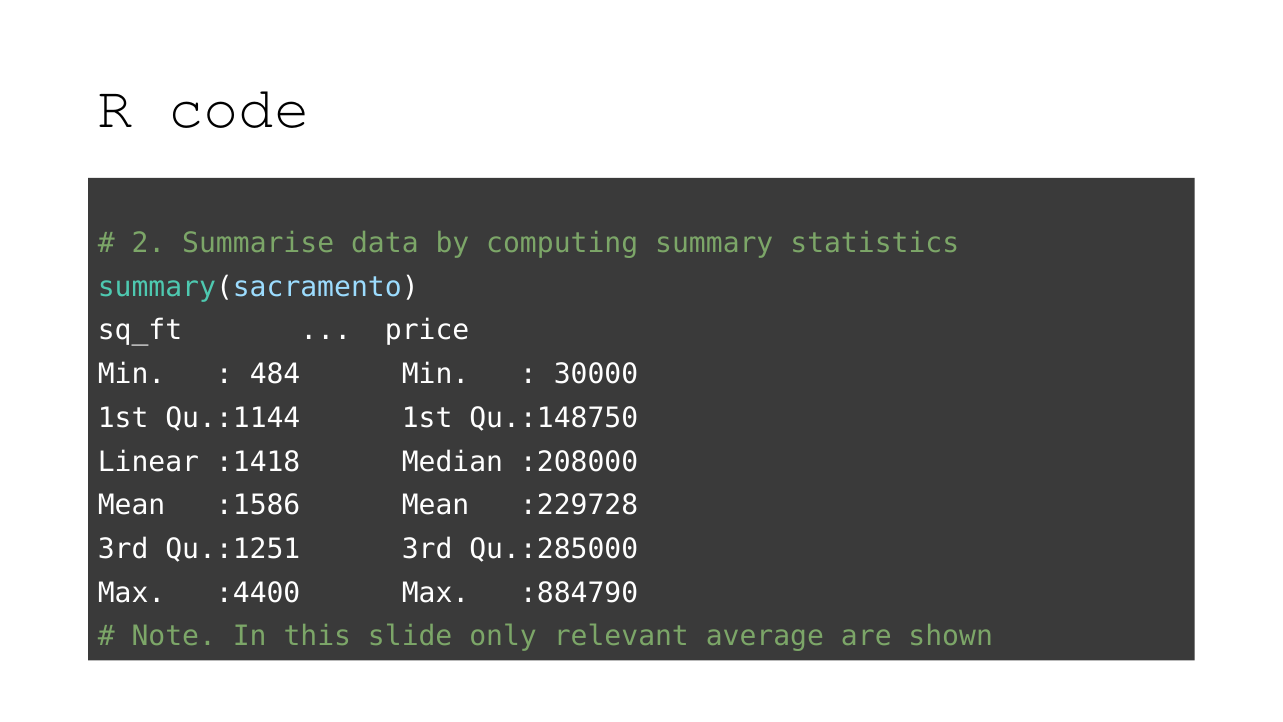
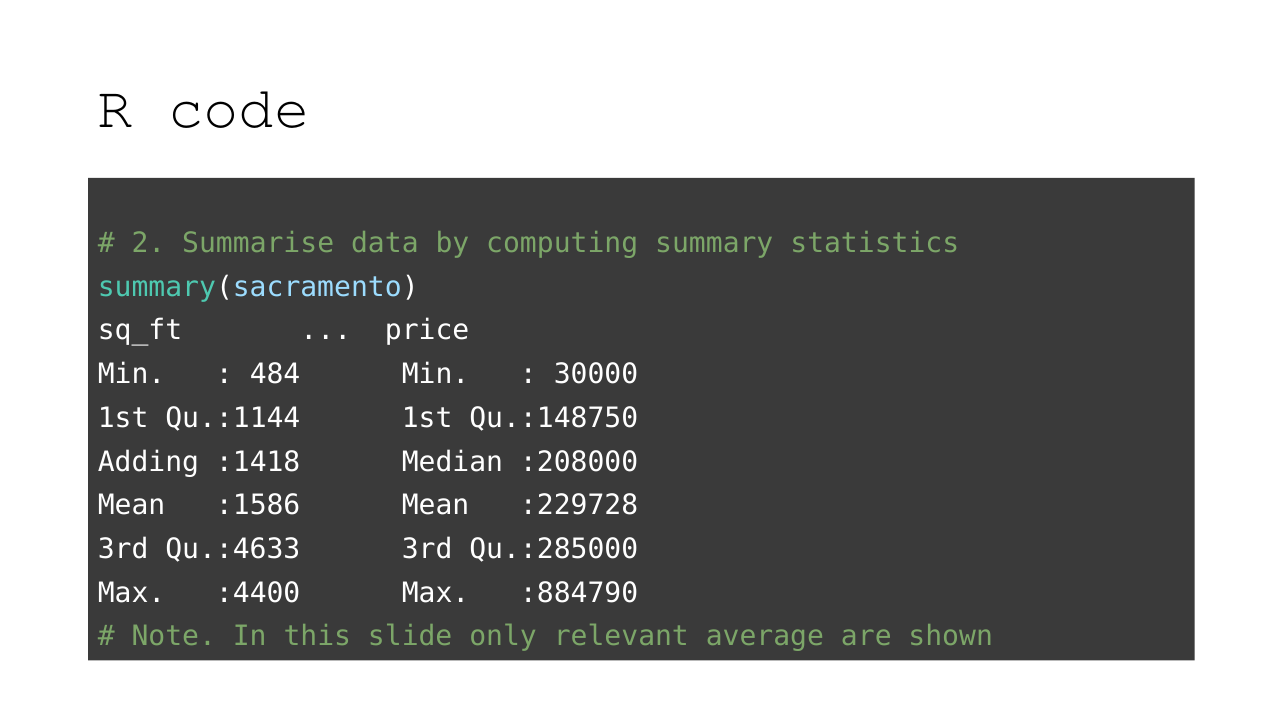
Linear: Linear -> Adding
Qu.:1251: Qu.:1251 -> Qu.:4633
